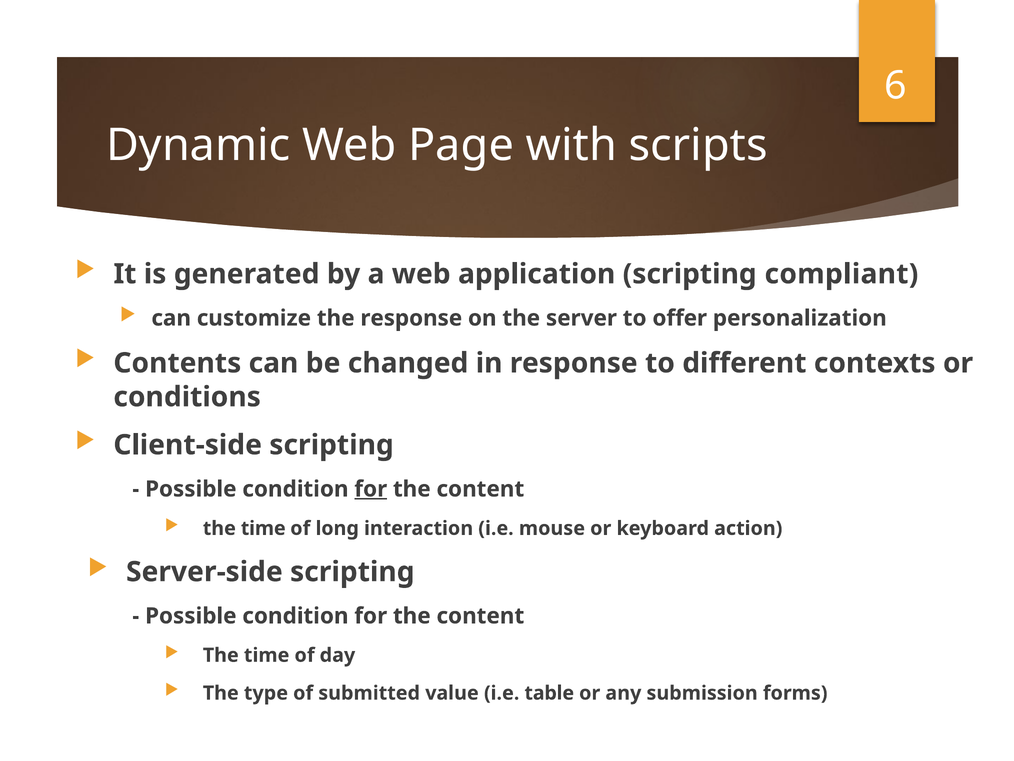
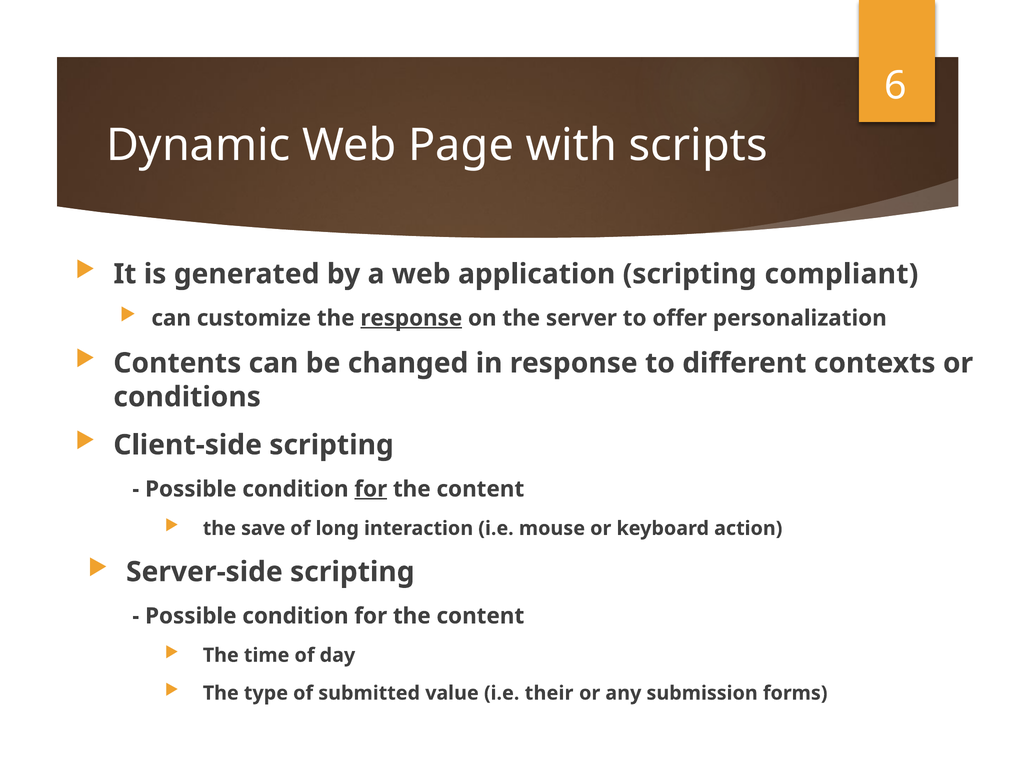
response at (411, 318) underline: none -> present
time at (263, 528): time -> save
table: table -> their
